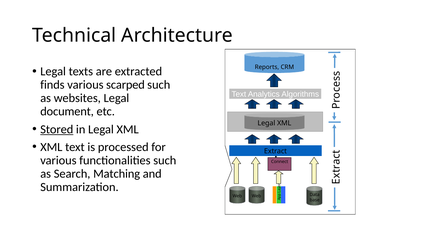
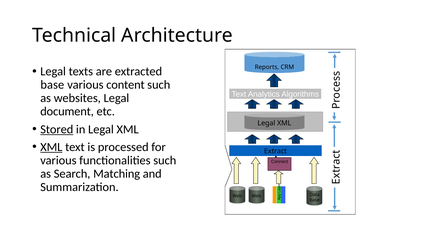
finds at (52, 85): finds -> base
scarped: scarped -> content
XML at (51, 147) underline: none -> present
